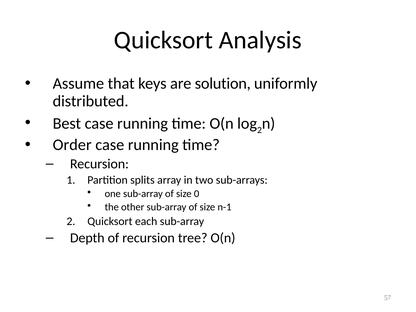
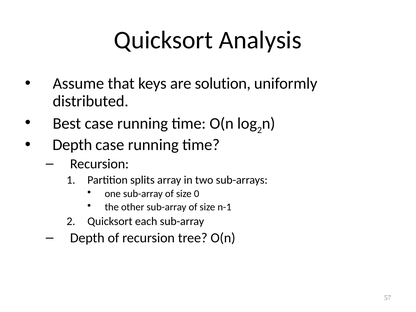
Order at (72, 145): Order -> Depth
